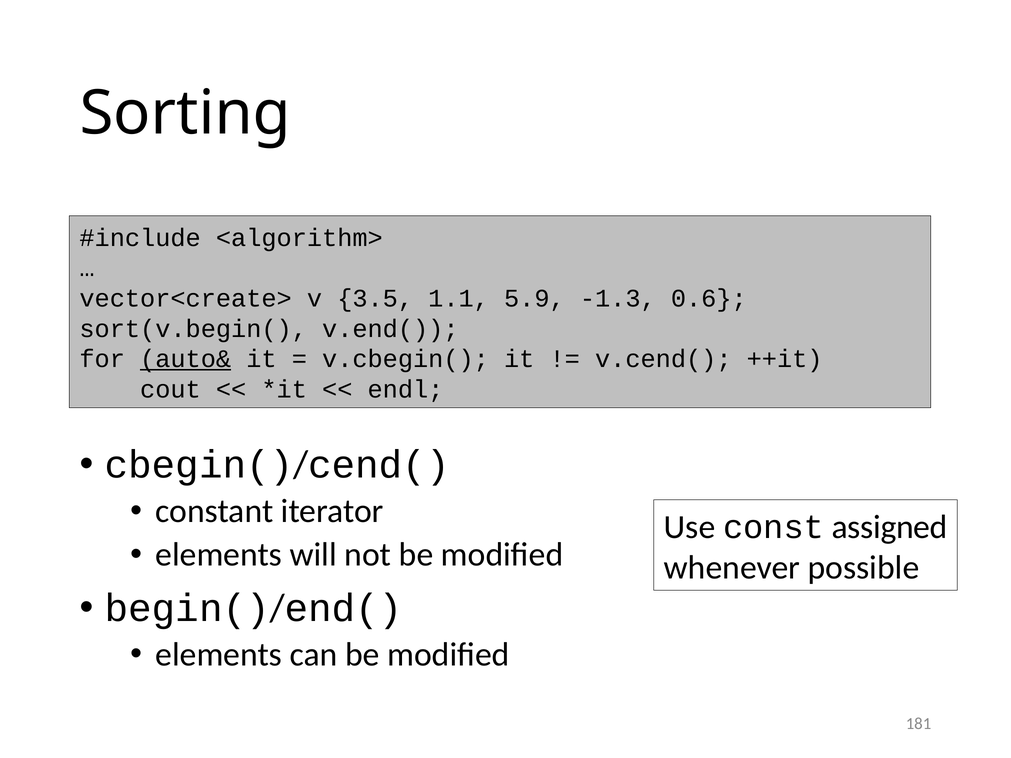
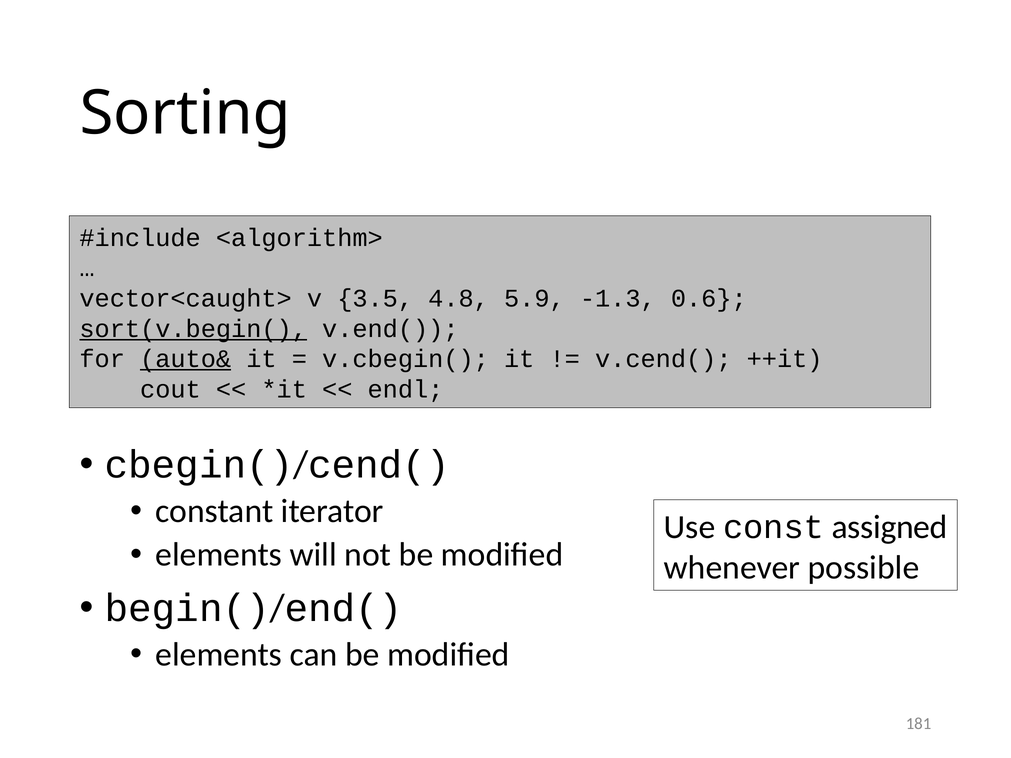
vector<create>: vector<create> -> vector<caught>
1.1: 1.1 -> 4.8
sort(v.begin( underline: none -> present
